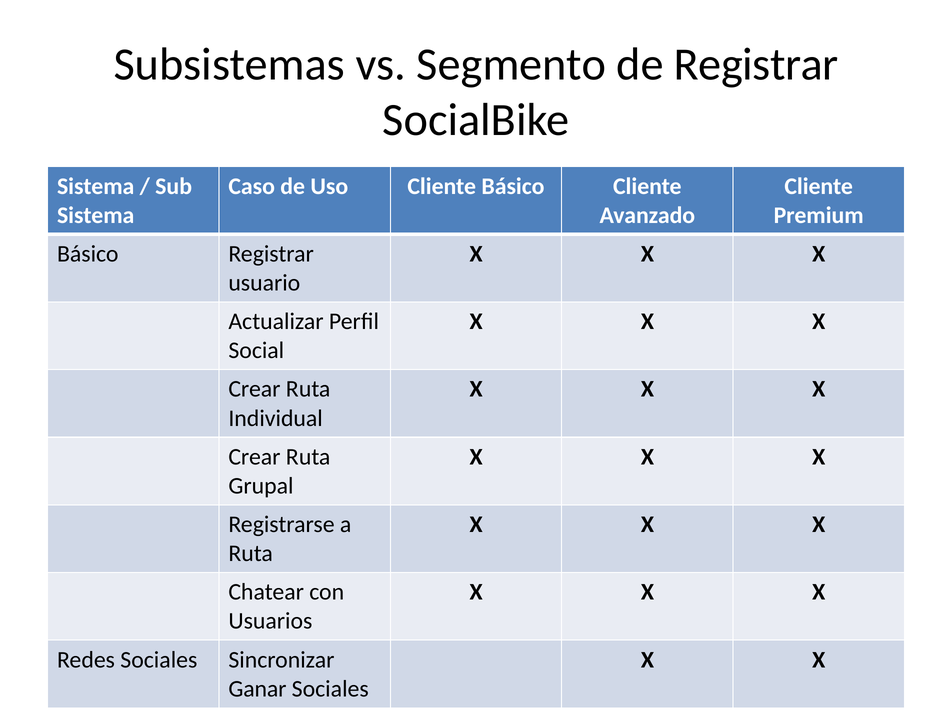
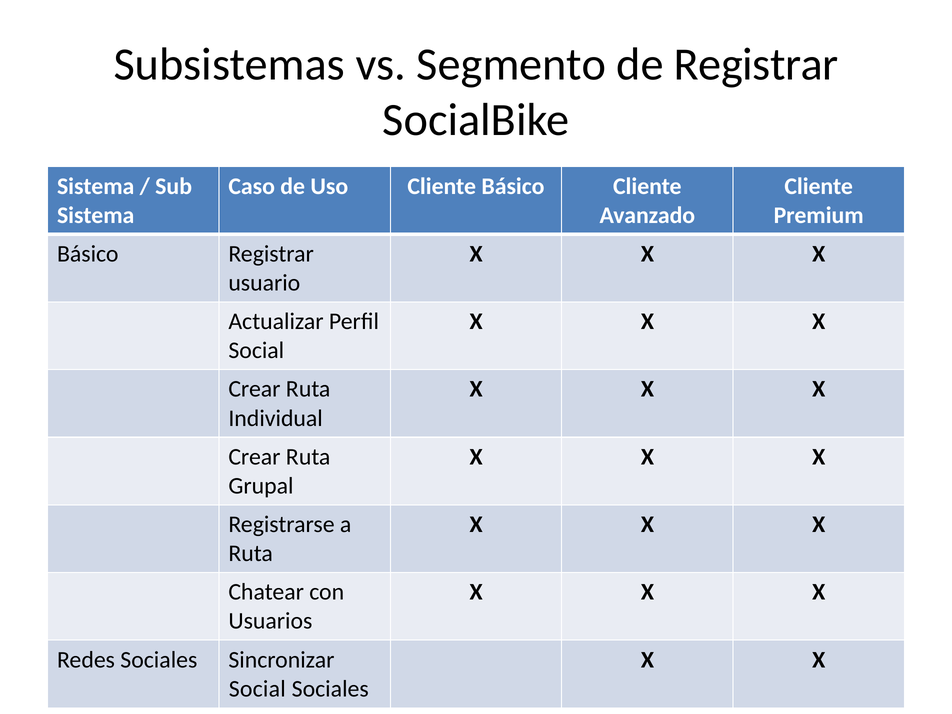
Ganar at (257, 689): Ganar -> Social
